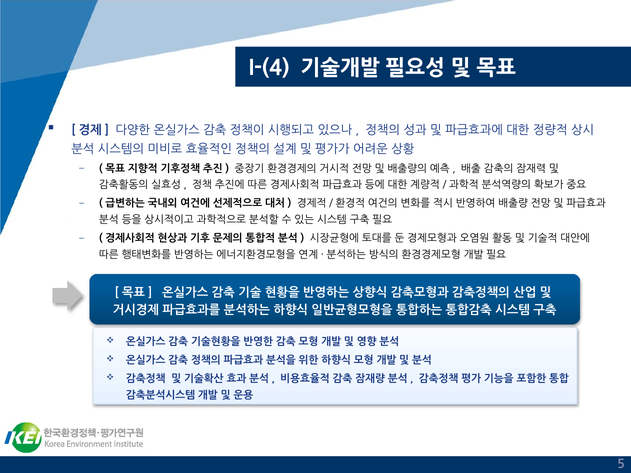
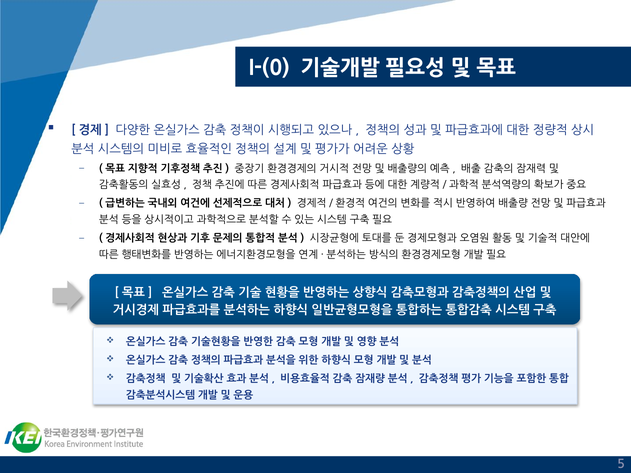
I-(4: I-(4 -> I-(0
